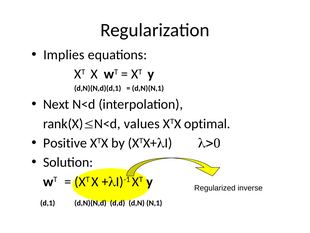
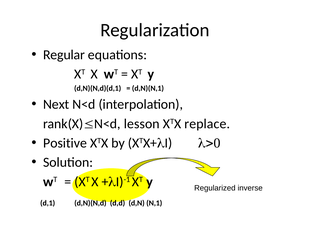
Implies: Implies -> Regular
values: values -> lesson
optimal: optimal -> replace
